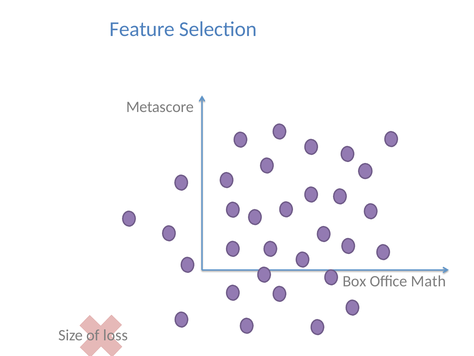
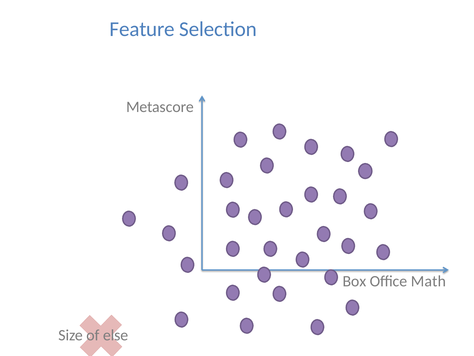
loss: loss -> else
